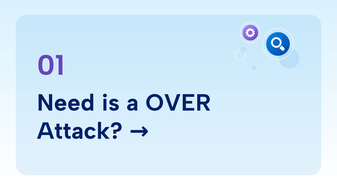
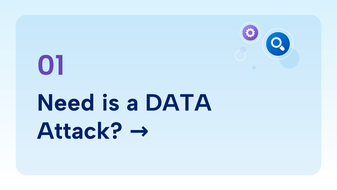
OVER: OVER -> DATA
